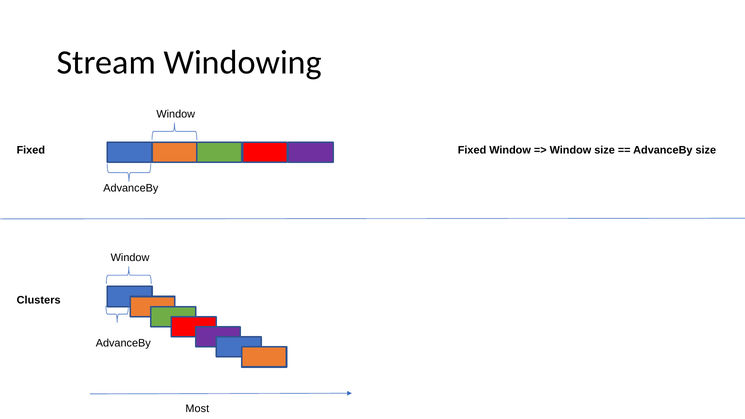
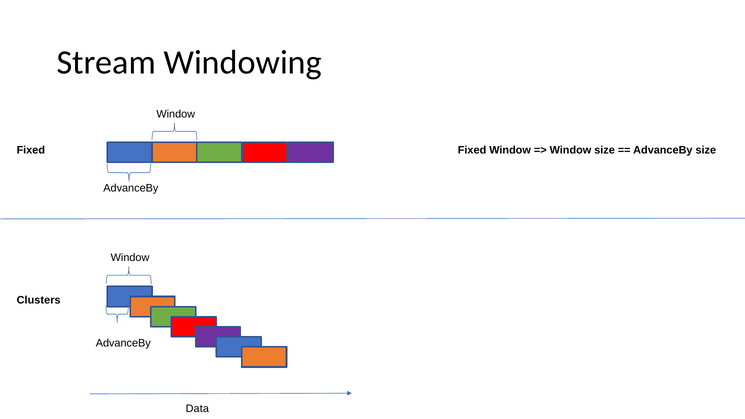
Most: Most -> Data
